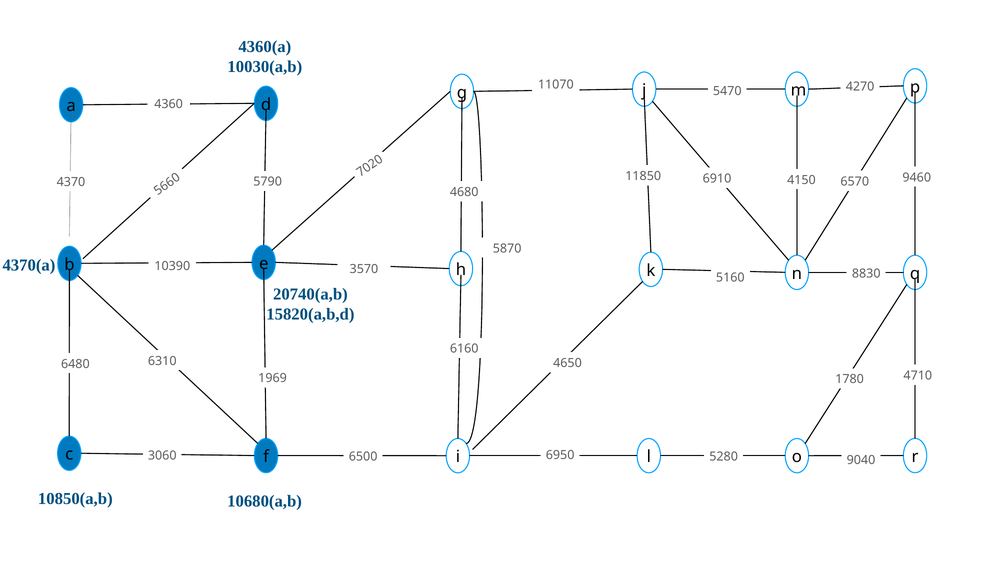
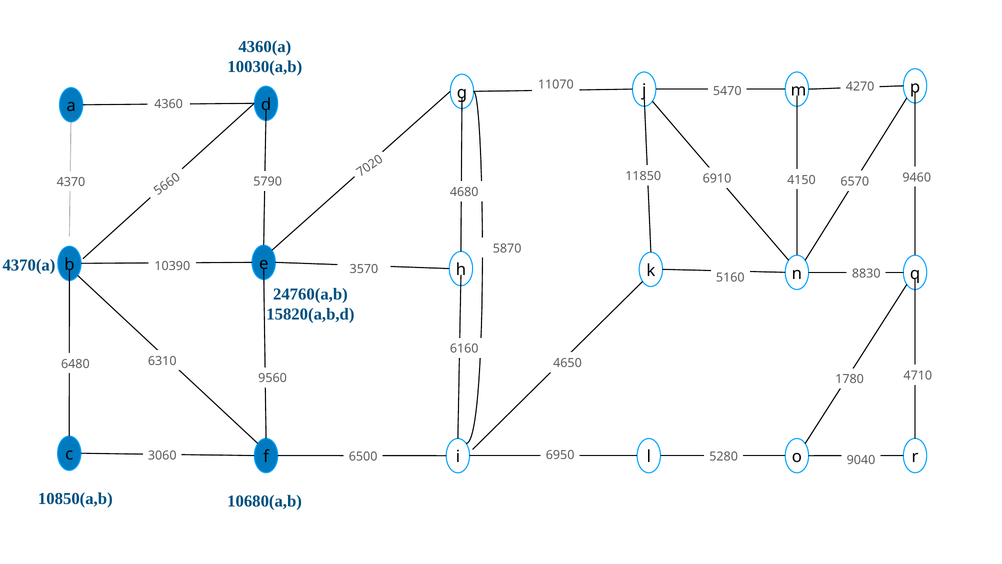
20740(a,b: 20740(a,b -> 24760(a,b
1969: 1969 -> 9560
